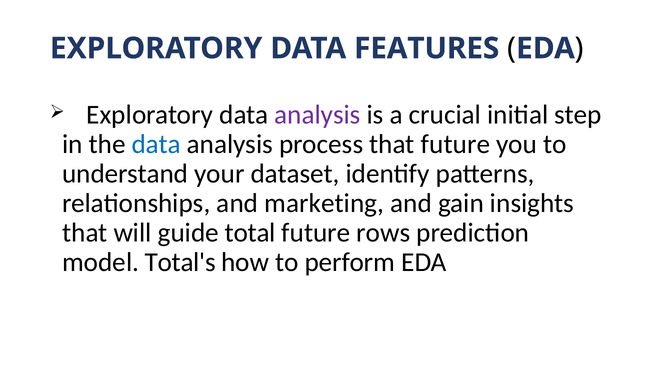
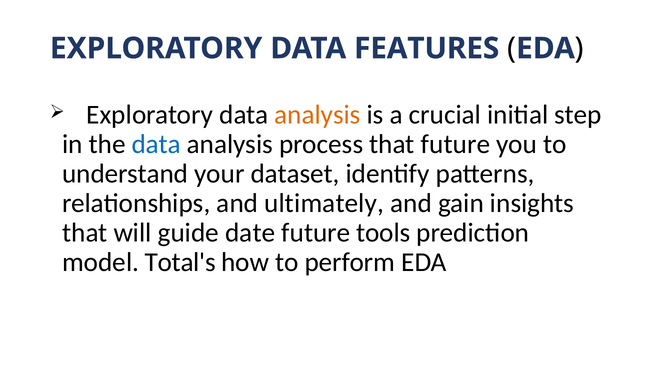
analysis at (317, 115) colour: purple -> orange
marketing: marketing -> ultimately
total: total -> date
rows: rows -> tools
